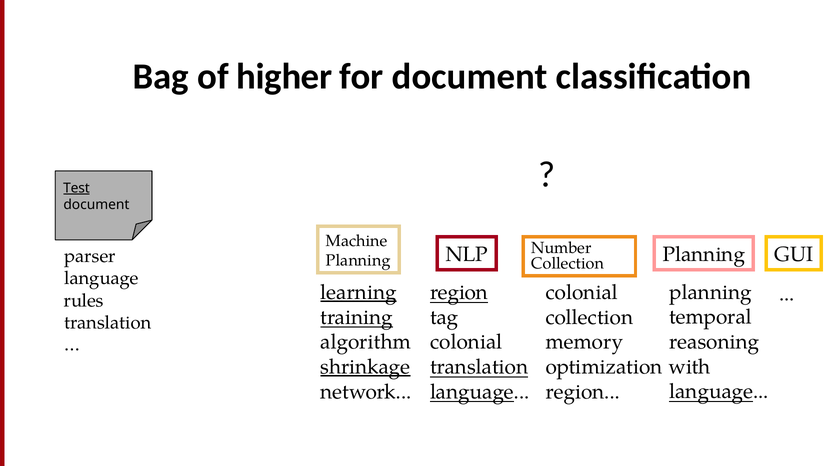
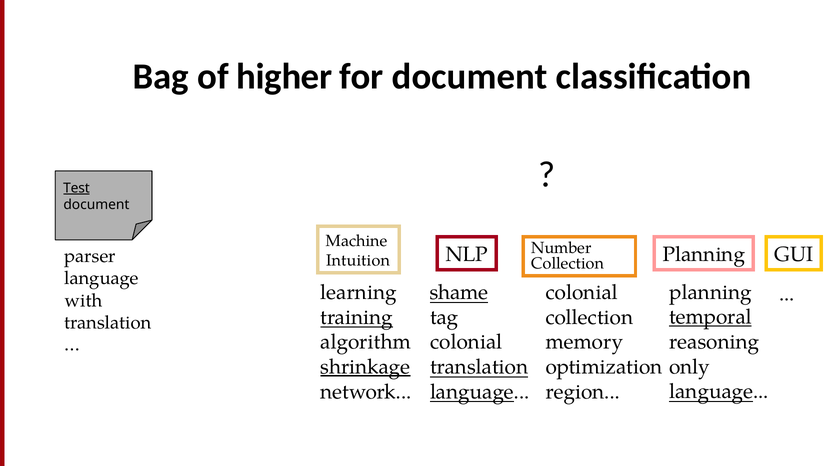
Planning at (358, 260): Planning -> Intuition
learning underline: present -> none
region at (459, 293): region -> shame
rules: rules -> with
temporal underline: none -> present
with: with -> only
